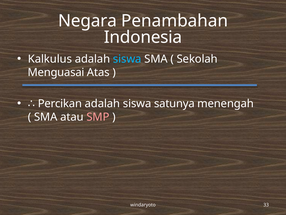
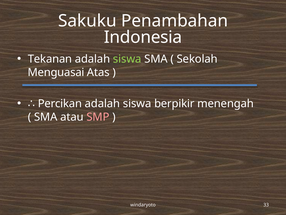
Negara: Negara -> Sakuku
Kalkulus: Kalkulus -> Tekanan
siswa at (127, 59) colour: light blue -> light green
satunya: satunya -> berpikir
